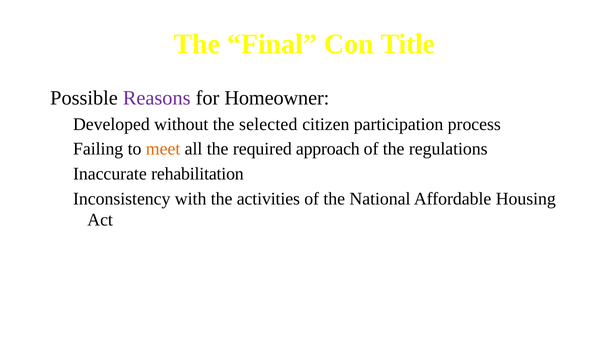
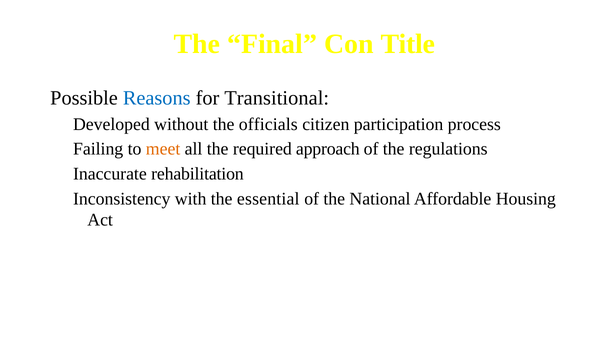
Reasons colour: purple -> blue
Homeowner: Homeowner -> Transitional
selected: selected -> officials
activities: activities -> essential
